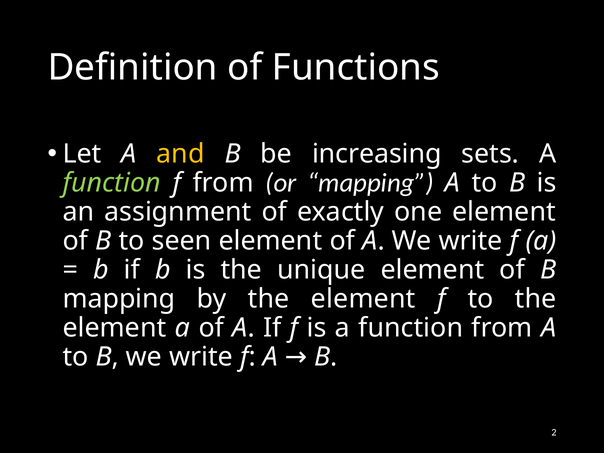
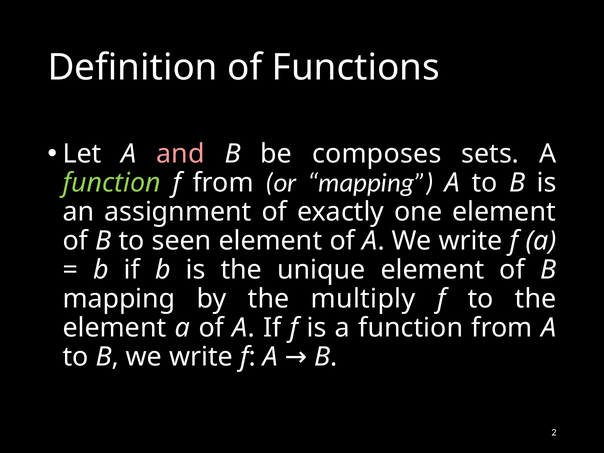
and colour: yellow -> pink
increasing: increasing -> composes
by the element: element -> multiply
